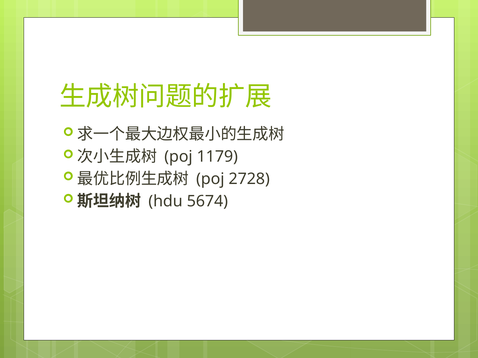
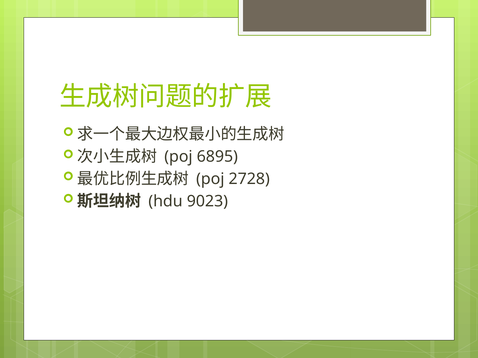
1179: 1179 -> 6895
5674: 5674 -> 9023
